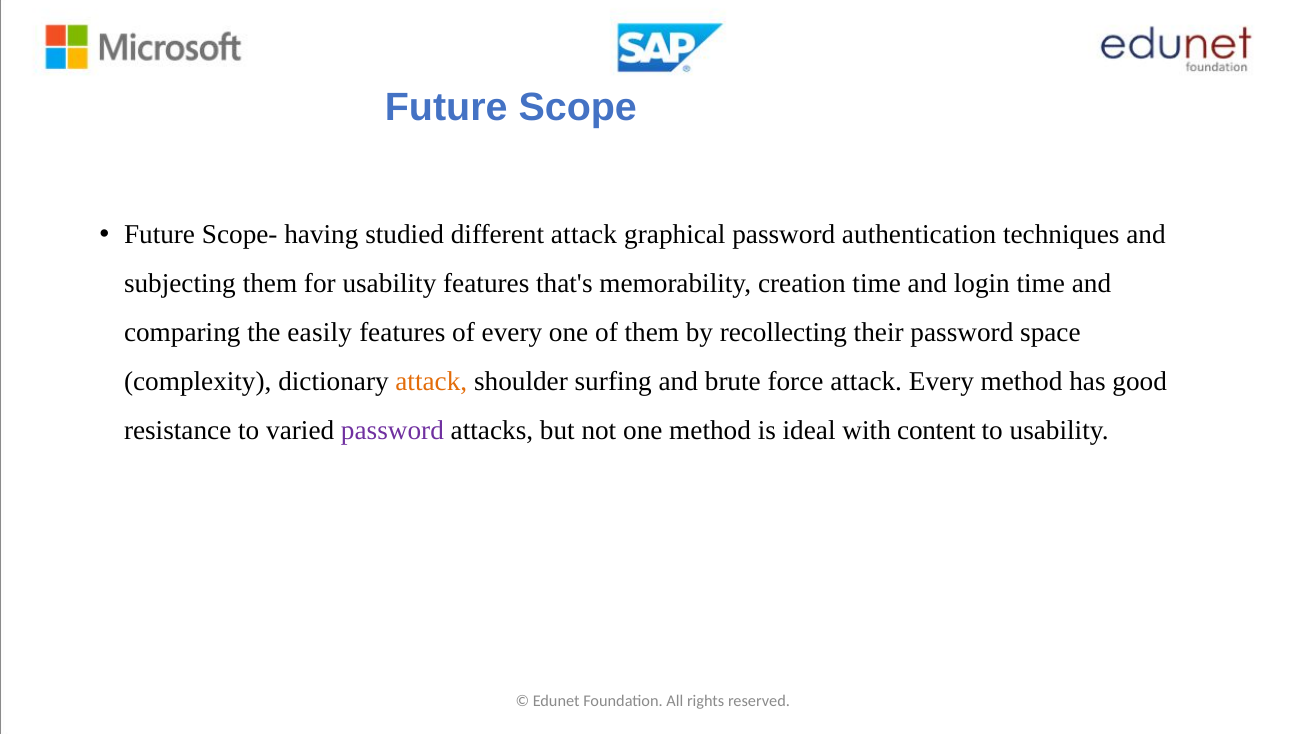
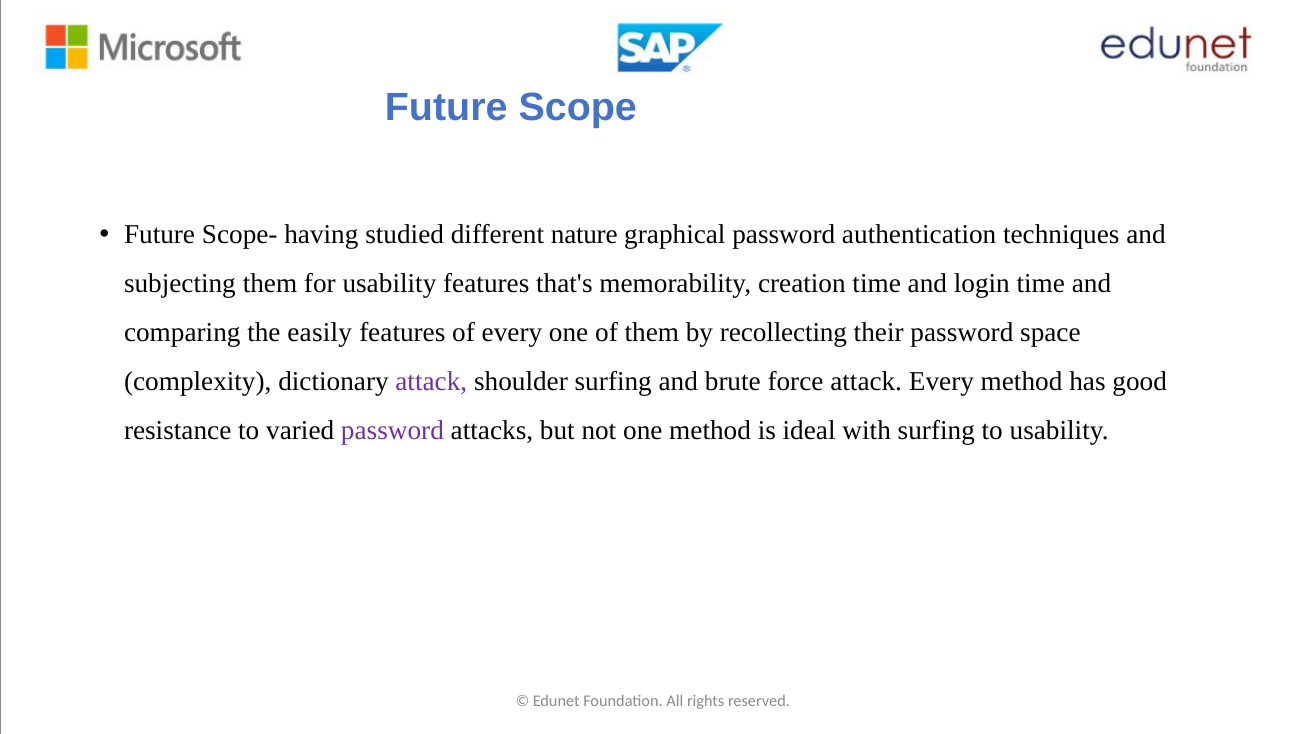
different attack: attack -> nature
attack at (431, 382) colour: orange -> purple
with content: content -> surfing
